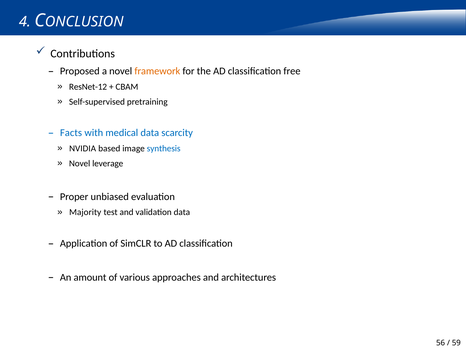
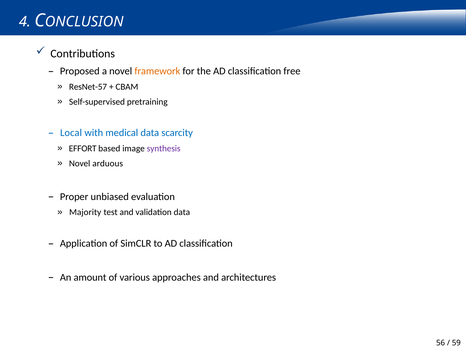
ResNet-12: ResNet-12 -> ResNet-57
Facts: Facts -> Local
NVIDIA: NVIDIA -> EFFORT
synthesis colour: blue -> purple
leverage: leverage -> arduous
